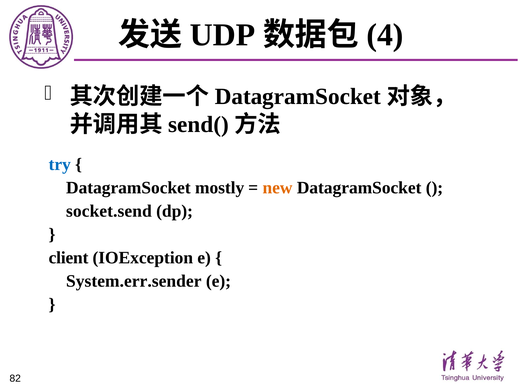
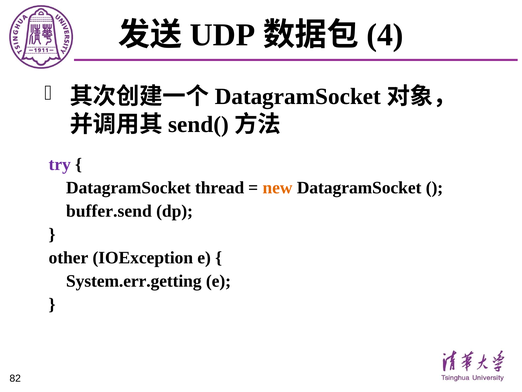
try colour: blue -> purple
mostly: mostly -> thread
socket.send: socket.send -> buffer.send
client: client -> other
System.err.sender: System.err.sender -> System.err.getting
